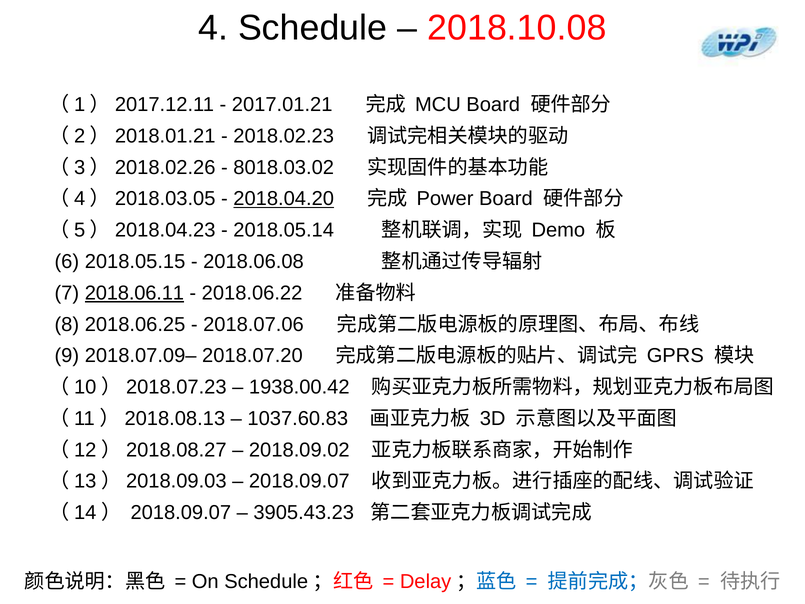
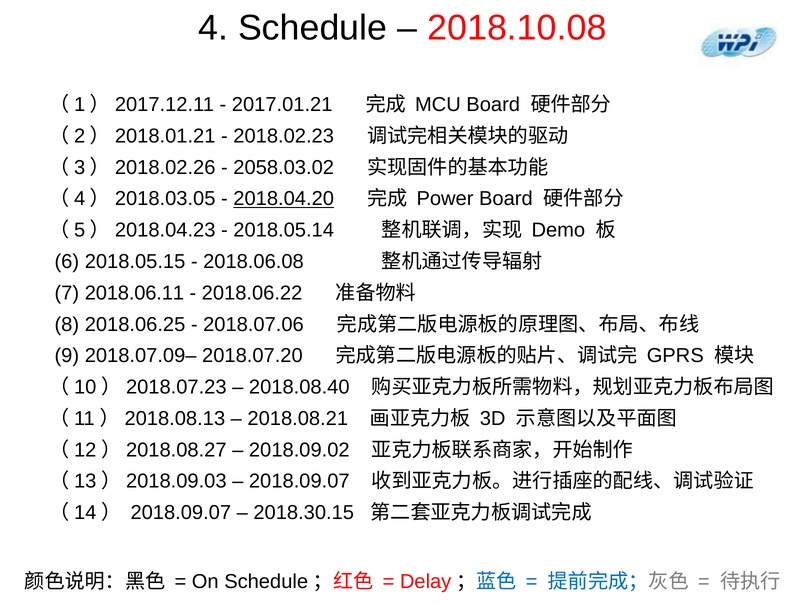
8018.03.02: 8018.03.02 -> 2058.03.02
2018.06.11 underline: present -> none
1938.00.42: 1938.00.42 -> 2018.08.40
1037.60.83: 1037.60.83 -> 2018.08.21
3905.43.23: 3905.43.23 -> 2018.30.15
